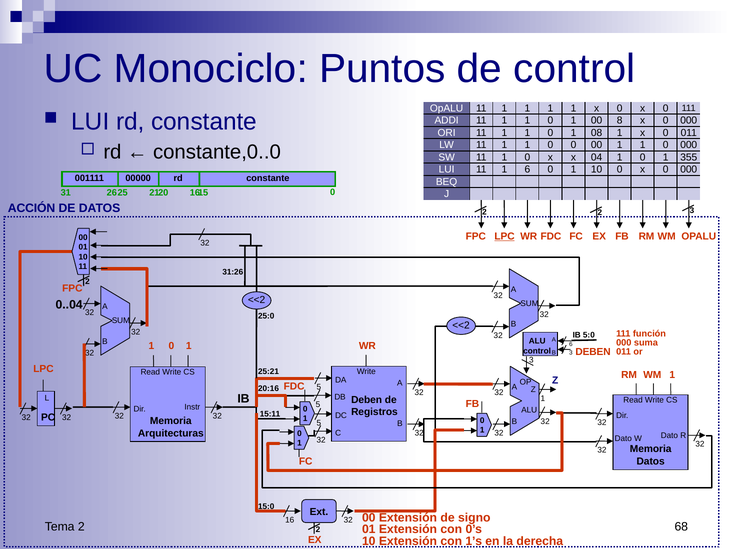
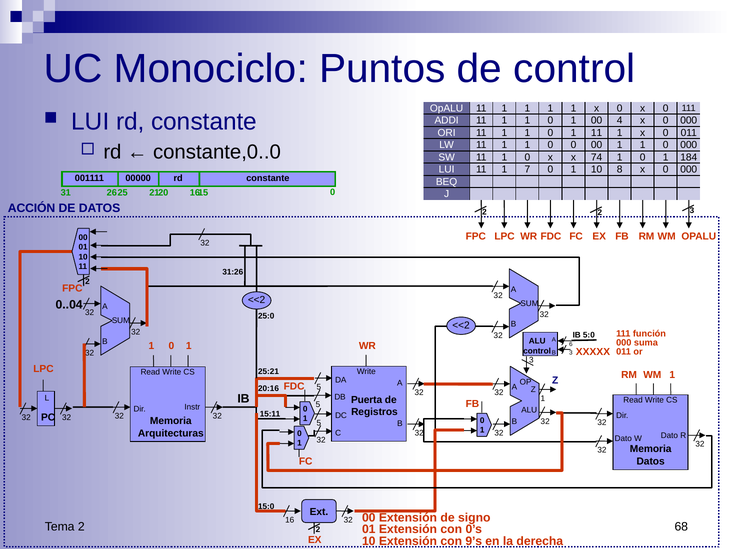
8: 8 -> 4
1 08: 08 -> 11
04: 04 -> 74
355: 355 -> 184
1 6: 6 -> 7
10 0: 0 -> 8
LPC at (505, 236) underline: present -> none
DEBEN at (593, 352): DEBEN -> XXXXX
Deben at (367, 400): Deben -> Puerta
1’s: 1’s -> 9’s
